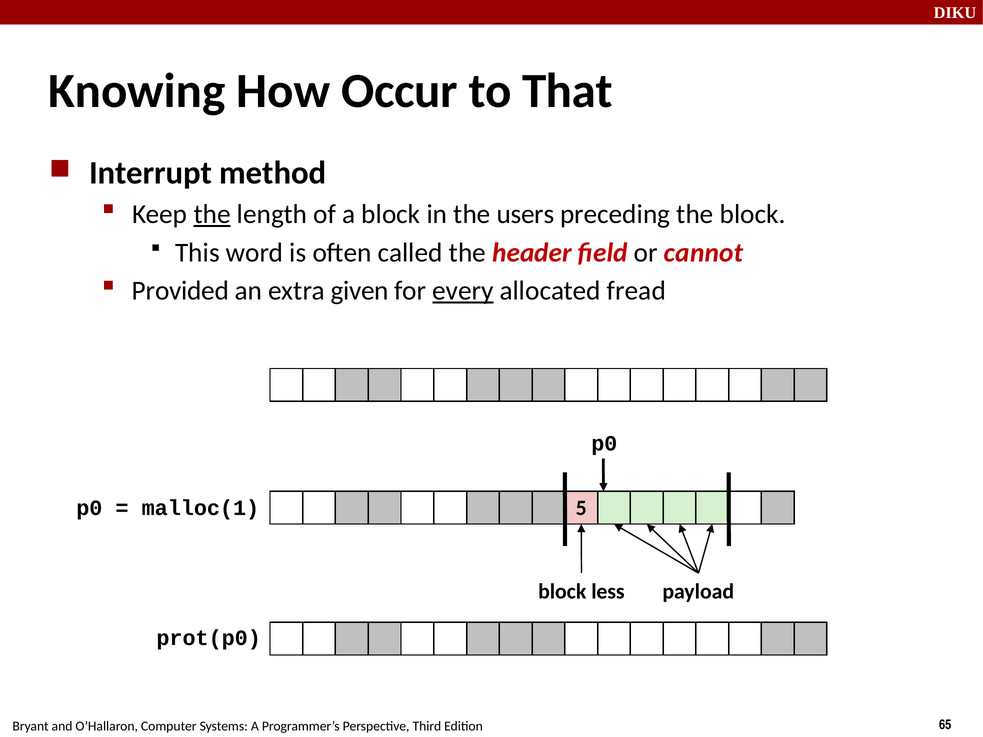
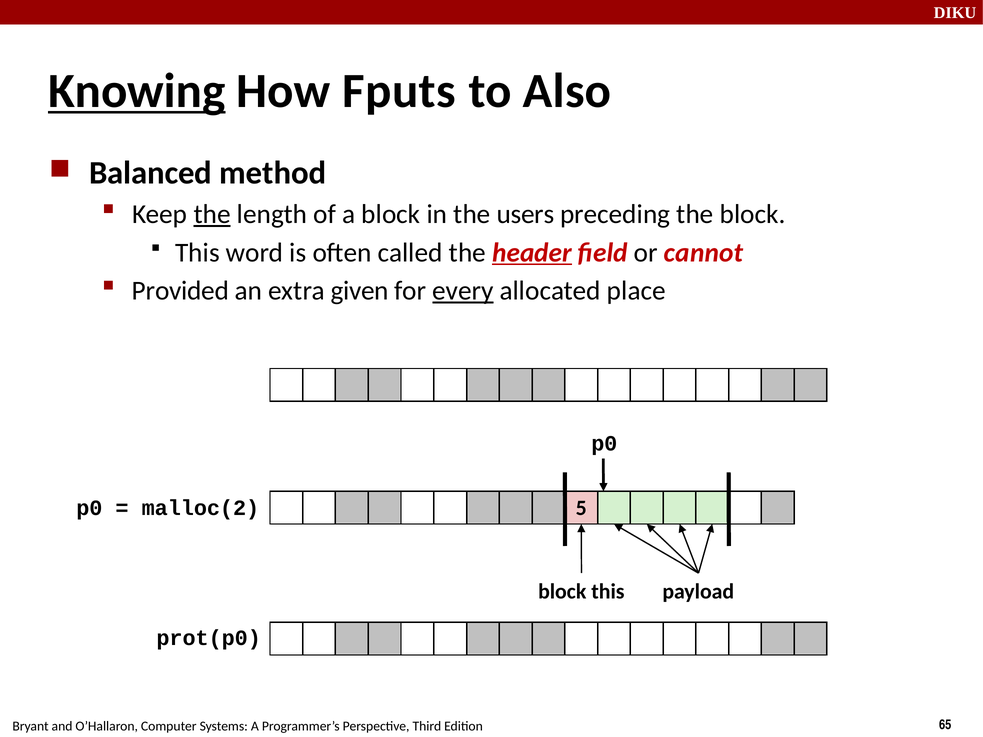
Knowing underline: none -> present
Occur: Occur -> Fputs
That: That -> Also
Interrupt: Interrupt -> Balanced
header underline: none -> present
fread: fread -> place
malloc(1: malloc(1 -> malloc(2
block less: less -> this
